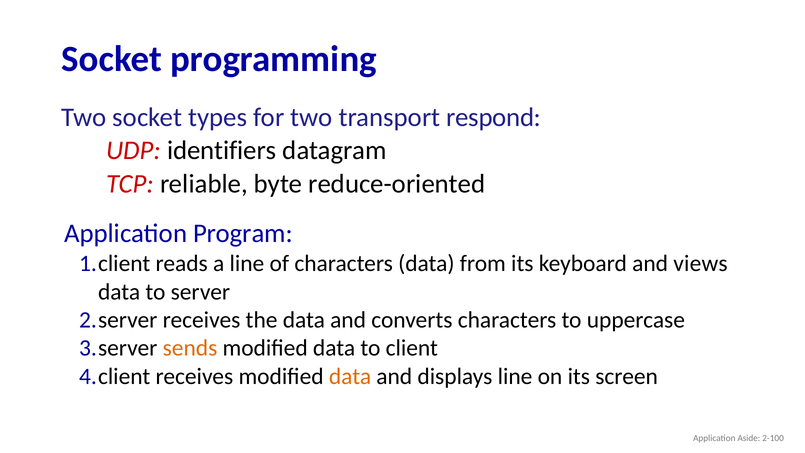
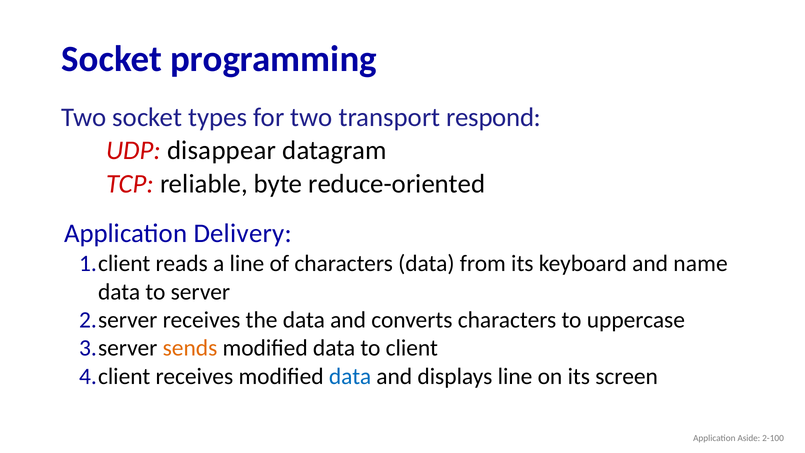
identifiers: identifiers -> disappear
Program: Program -> Delivery
views: views -> name
data at (350, 376) colour: orange -> blue
